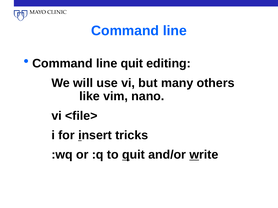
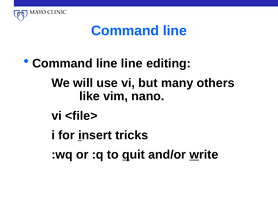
line quit: quit -> line
